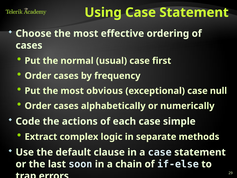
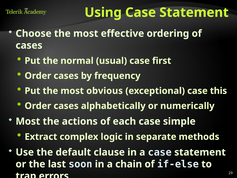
null: null -> this
Code at (28, 121): Code -> Most
